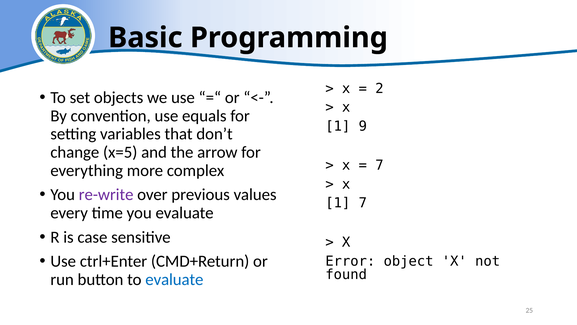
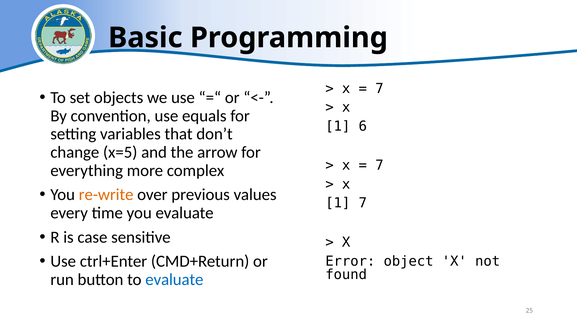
2 at (379, 88): 2 -> 7
9: 9 -> 6
re-write colour: purple -> orange
